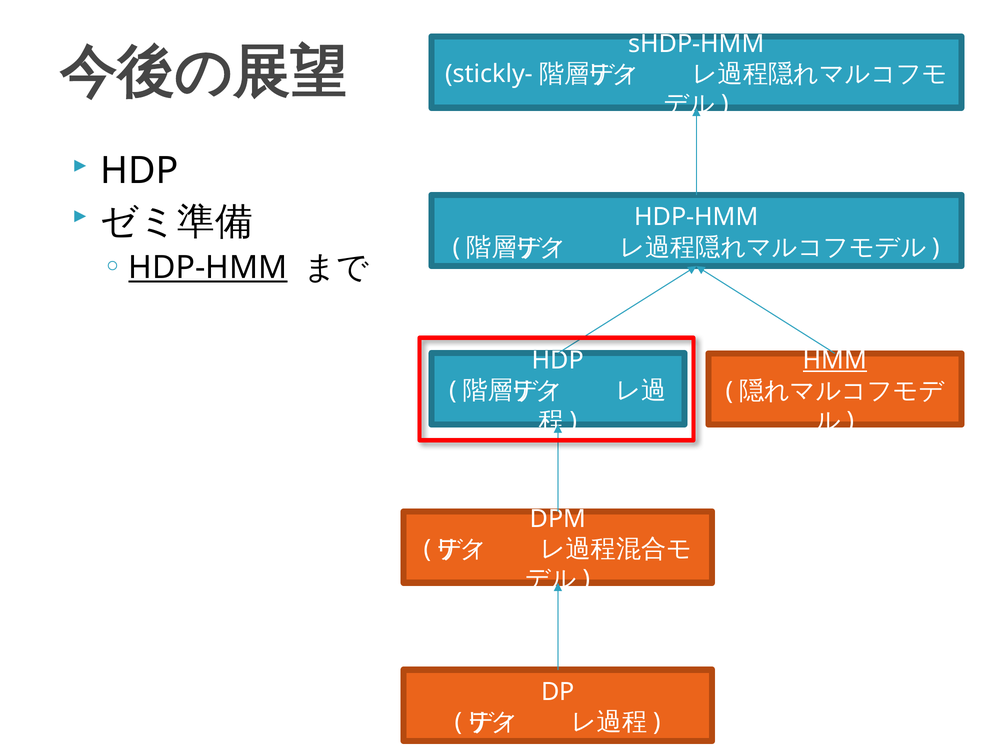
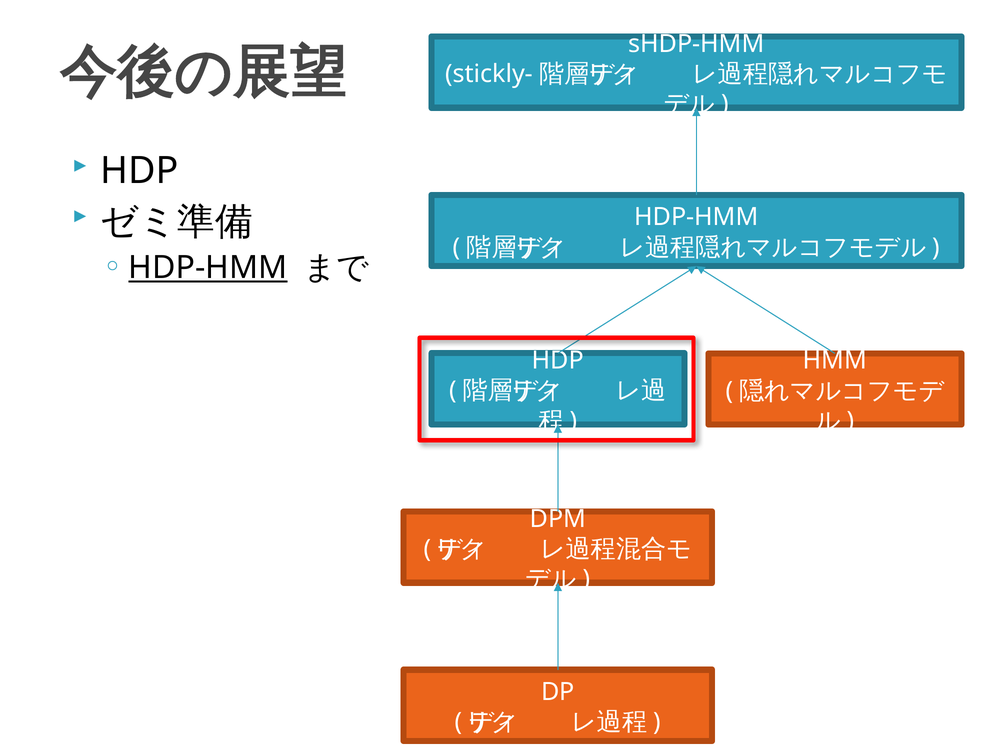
HMM underline: present -> none
